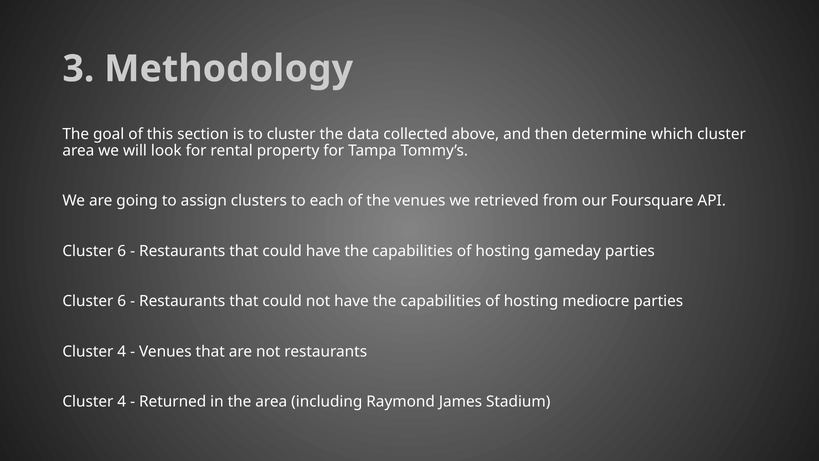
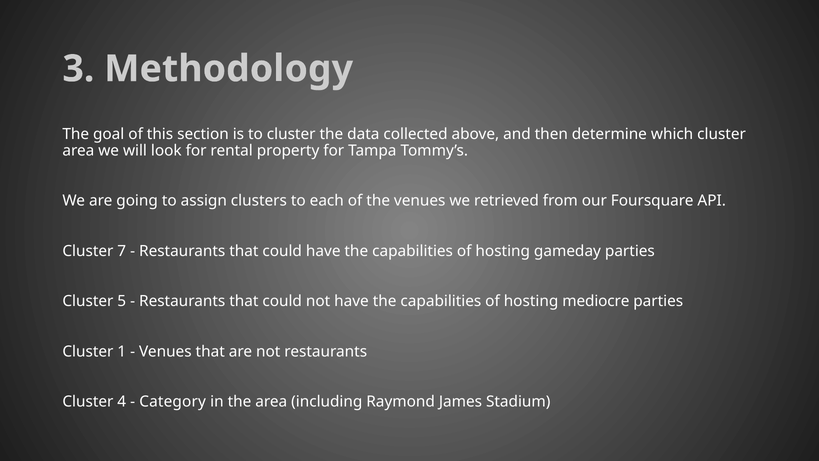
6 at (122, 251): 6 -> 7
6 at (122, 301): 6 -> 5
4 at (122, 351): 4 -> 1
Returned: Returned -> Category
